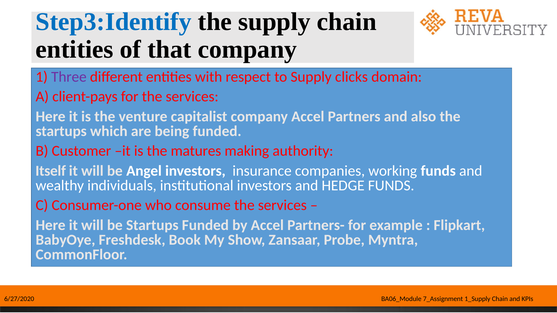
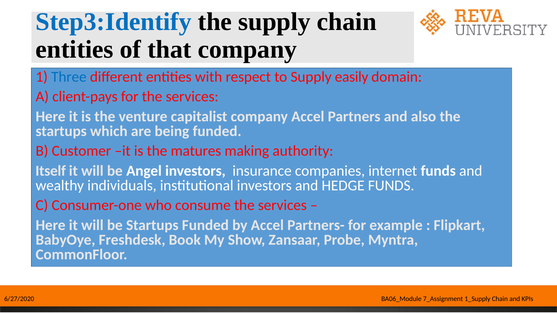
Three colour: purple -> blue
clicks: clicks -> easily
working: working -> internet
